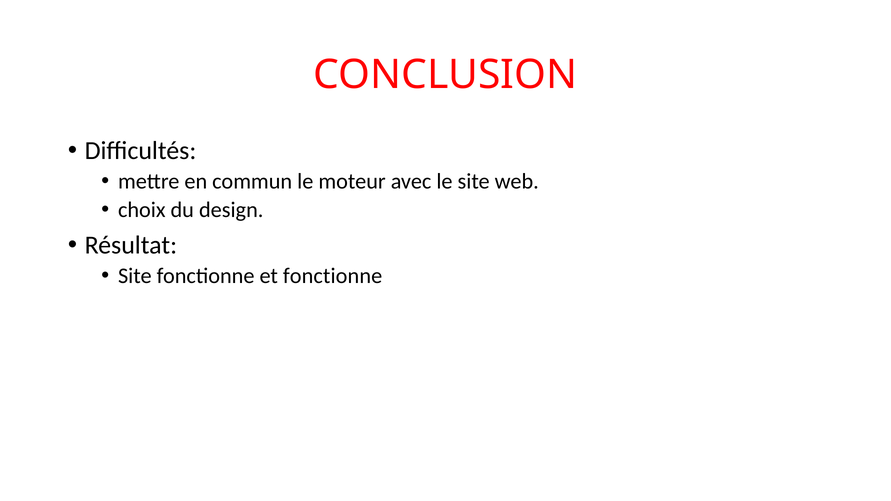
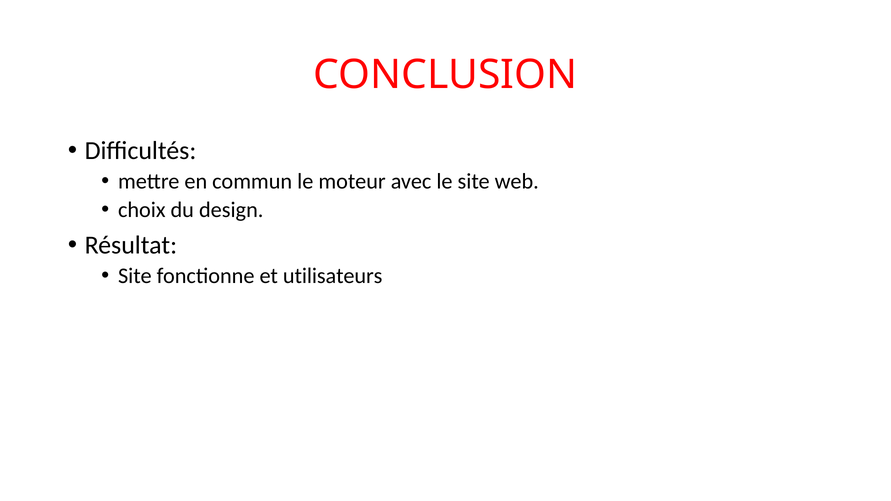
et fonctionne: fonctionne -> utilisateurs
